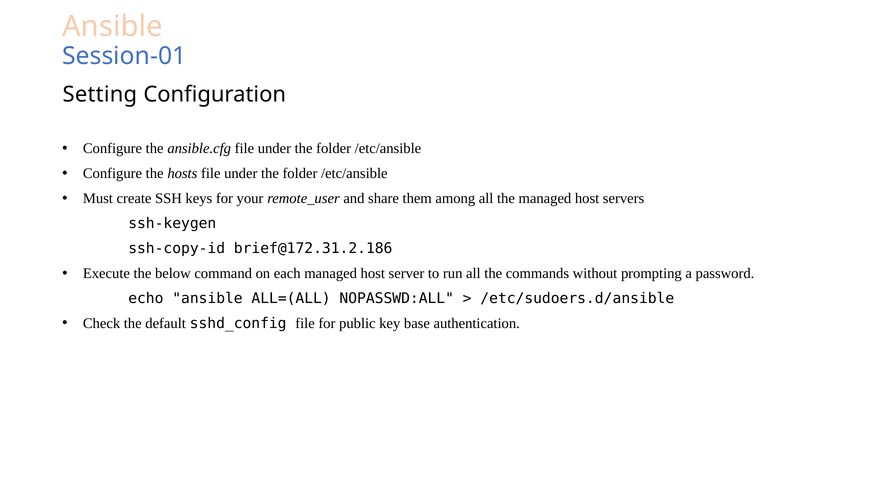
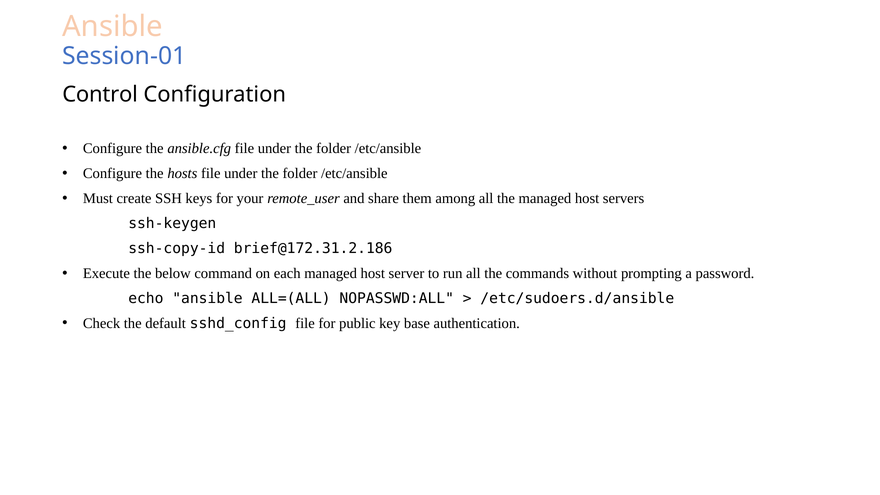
Setting: Setting -> Control
